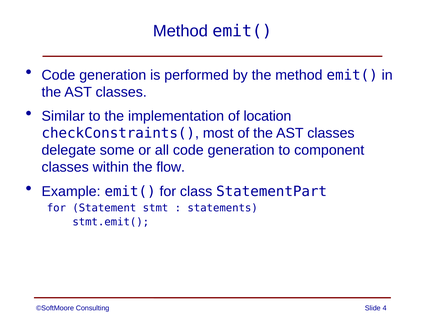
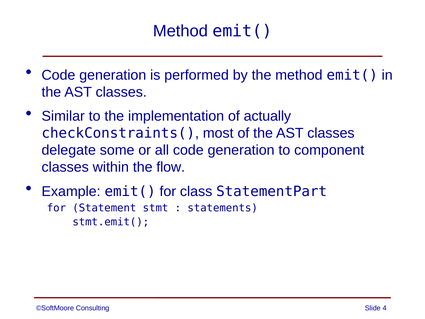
location: location -> actually
